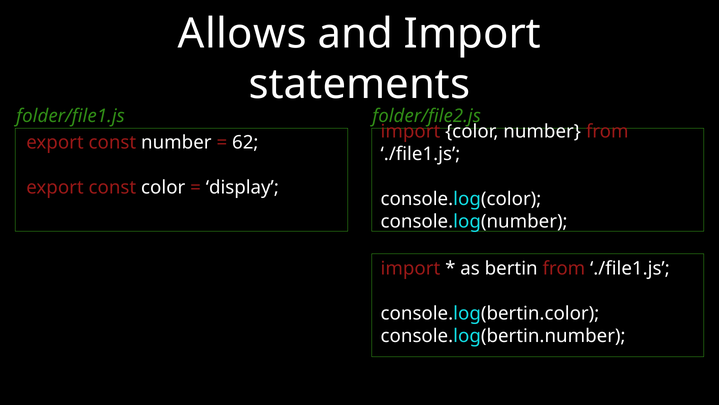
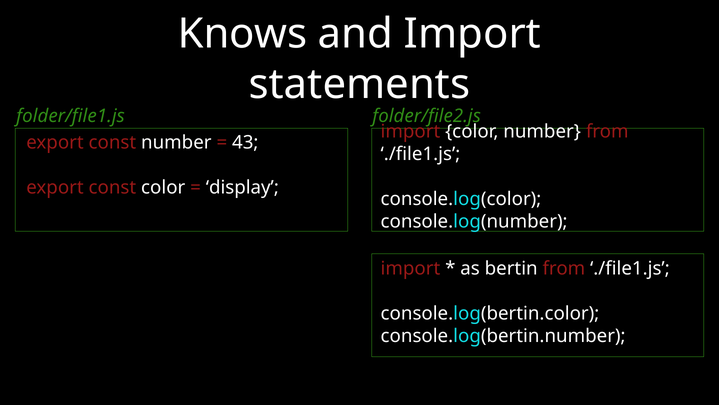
Allows: Allows -> Knows
62: 62 -> 43
